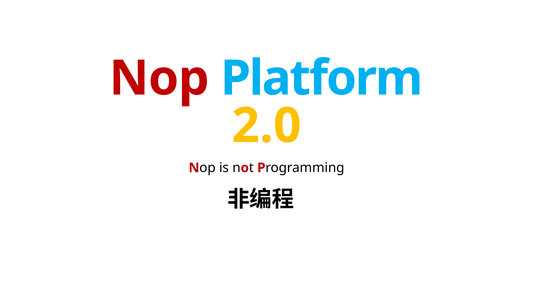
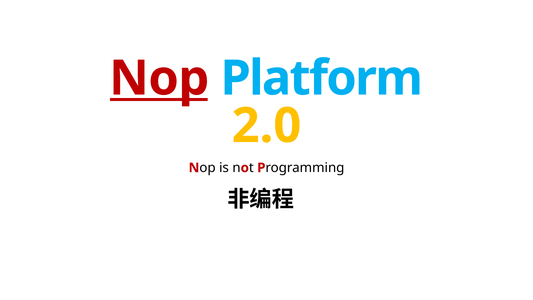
Nop underline: none -> present
